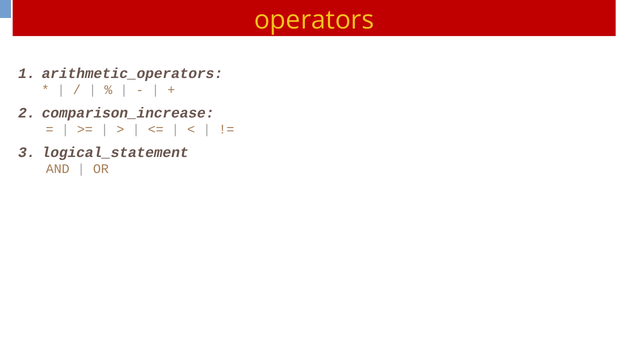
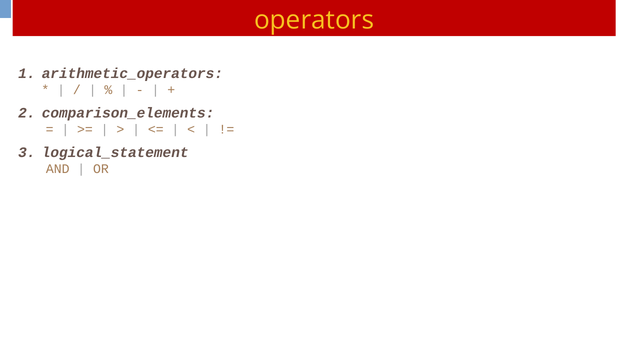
comparison_increase: comparison_increase -> comparison_elements
